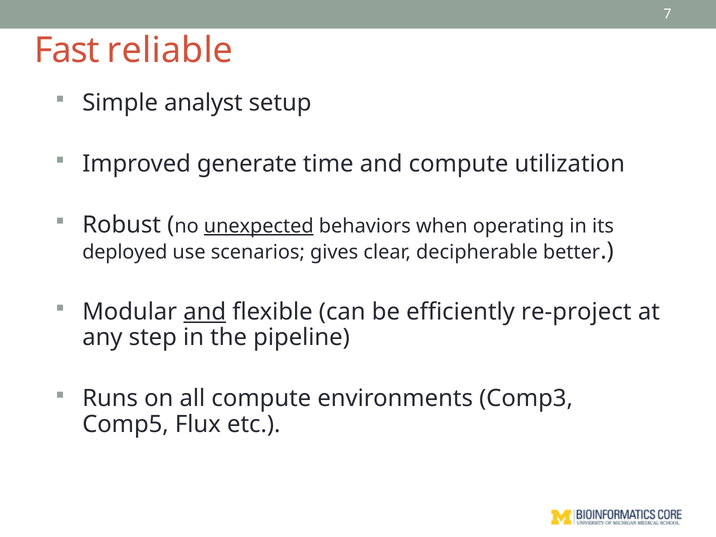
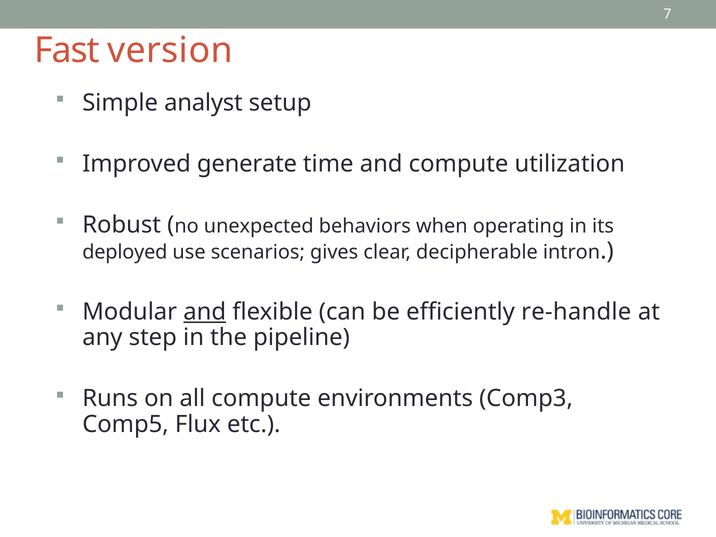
reliable: reliable -> version
unexpected underline: present -> none
better: better -> intron
re-project: re-project -> re-handle
